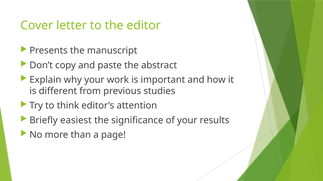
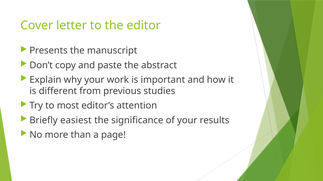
think: think -> most
